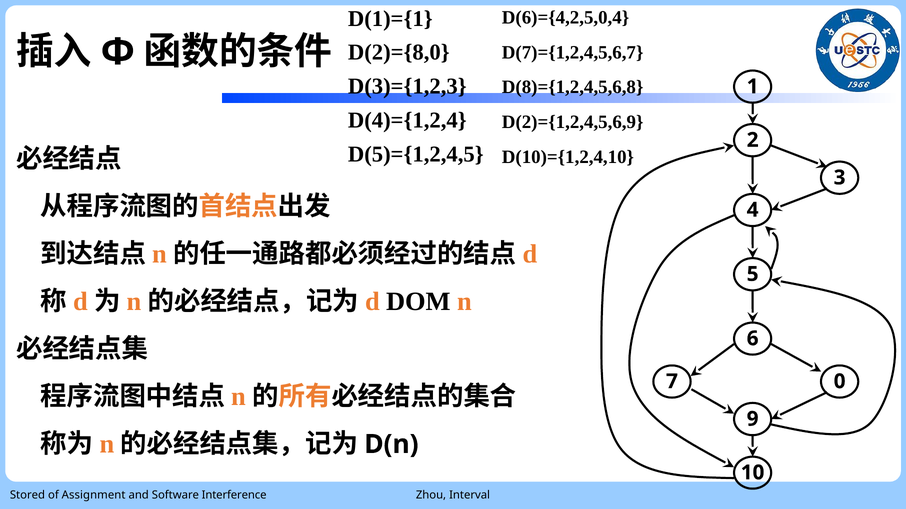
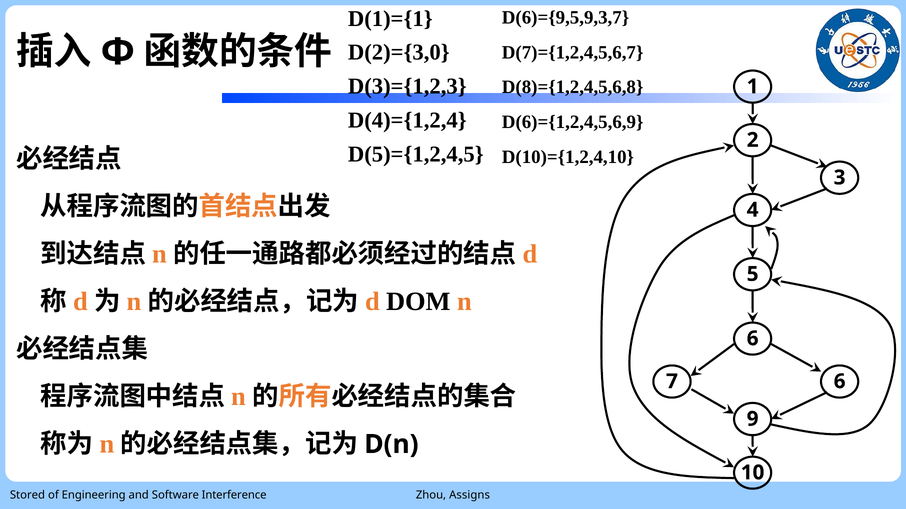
D(6)={4,2,5,0,4: D(6)={4,2,5,0,4 -> D(6)={9,5,9,3,7
D(2)={8,0: D(2)={8,0 -> D(2)={3,0
D(2)={1,2,4,5,6,9: D(2)={1,2,4,5,6,9 -> D(6)={1,2,4,5,6,9
7 0: 0 -> 6
Assignment: Assignment -> Engineering
Interval: Interval -> Assigns
